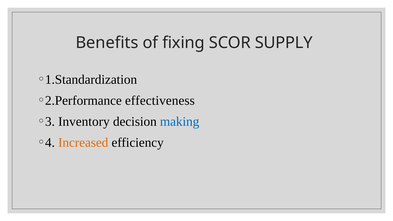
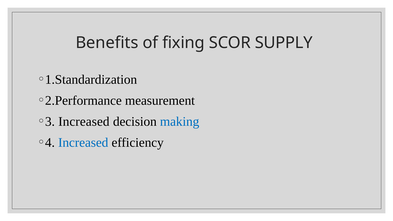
effectiveness: effectiveness -> measurement
Inventory at (84, 122): Inventory -> Increased
Increased at (83, 143) colour: orange -> blue
